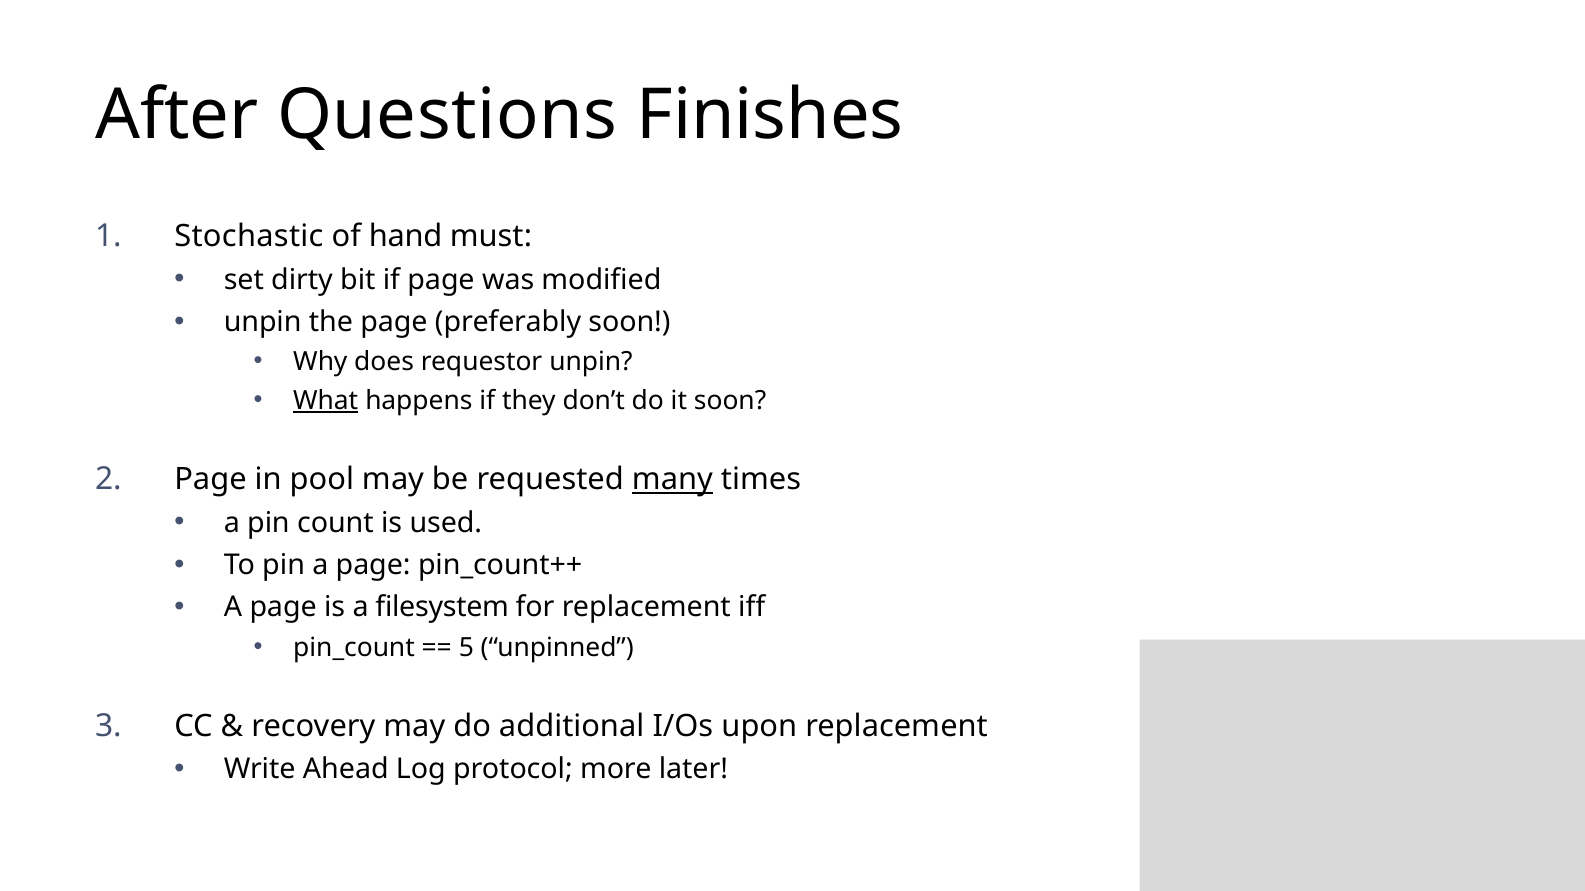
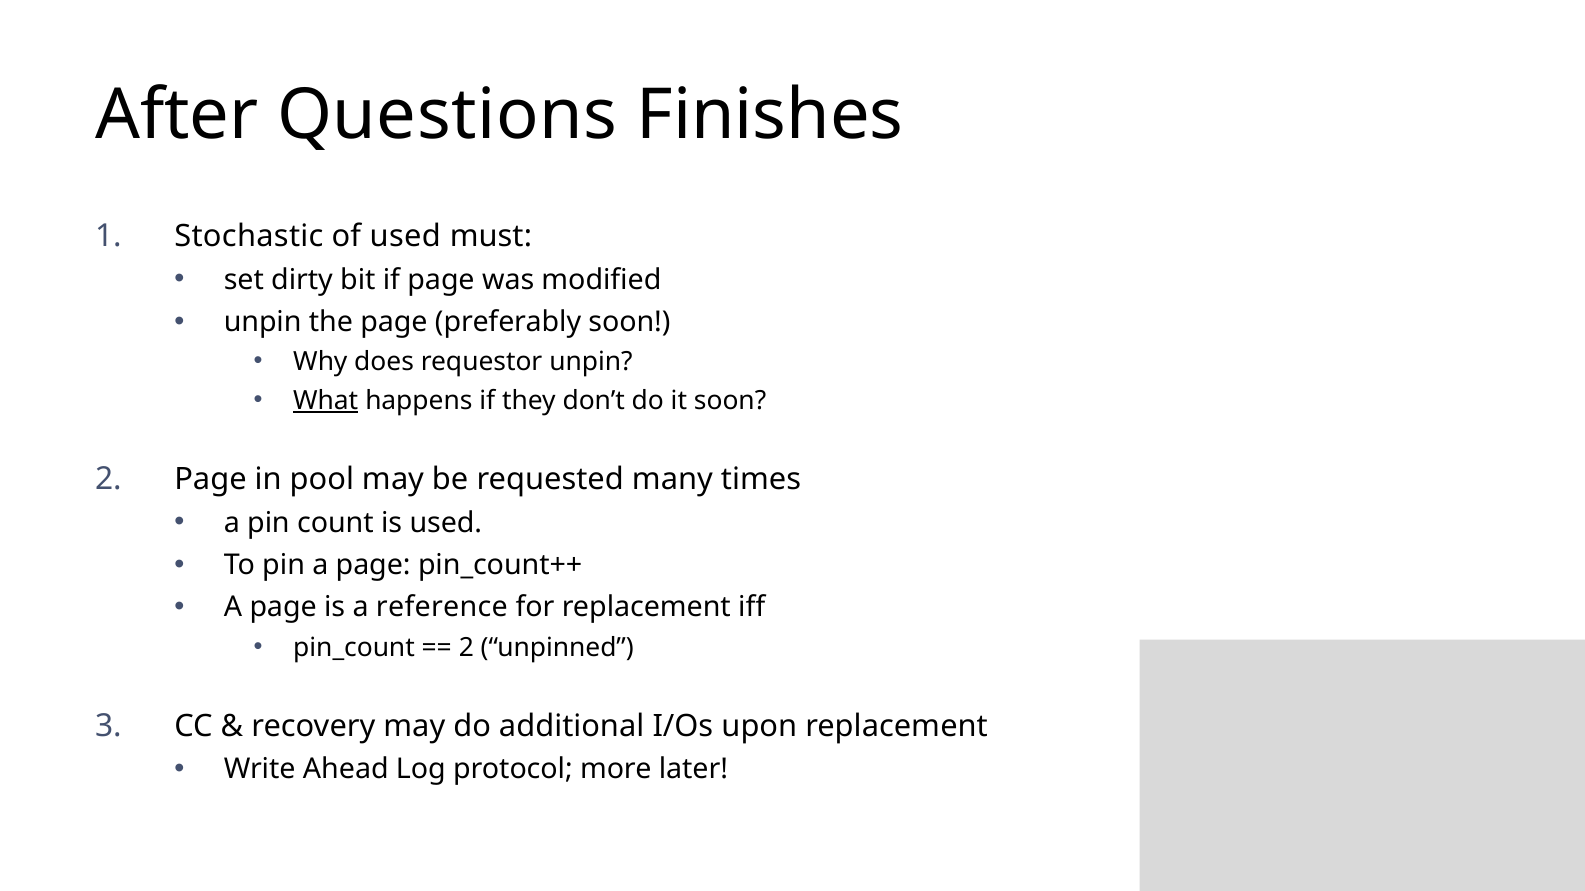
of hand: hand -> used
many underline: present -> none
filesystem: filesystem -> reference
5 at (466, 648): 5 -> 2
